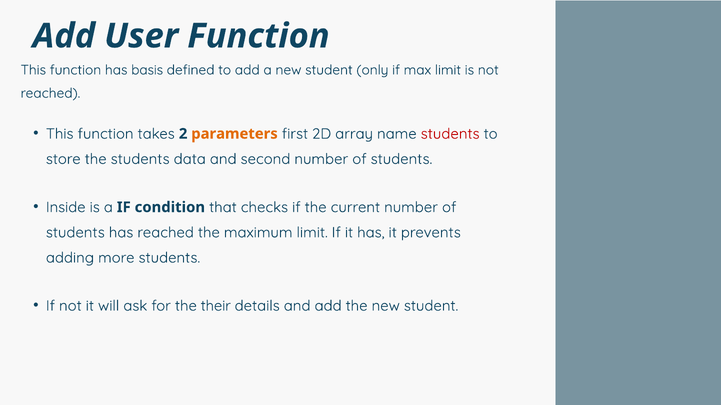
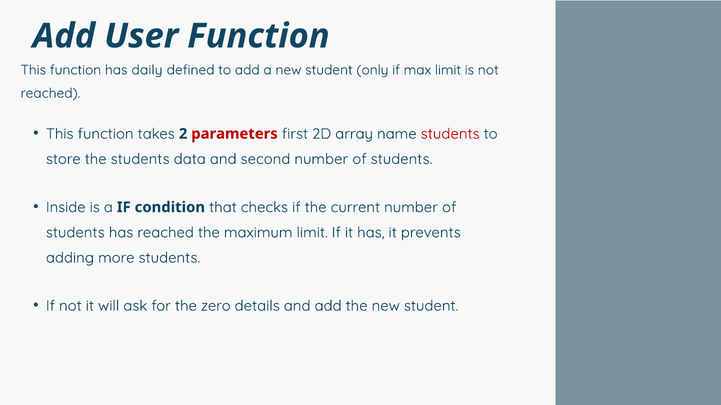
basis: basis -> daily
parameters colour: orange -> red
their: their -> zero
